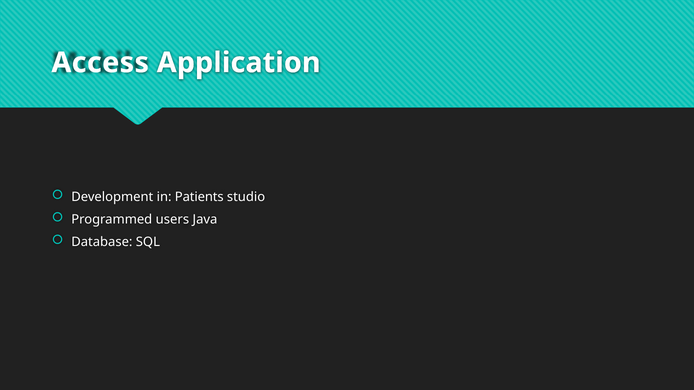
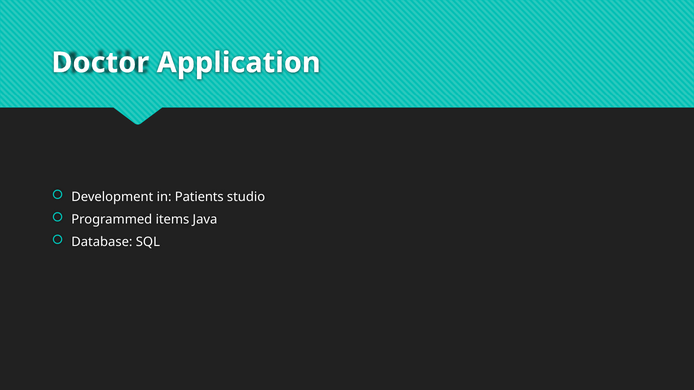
Access: Access -> Doctor
users: users -> items
